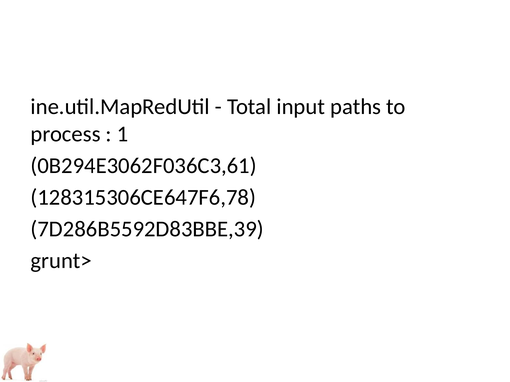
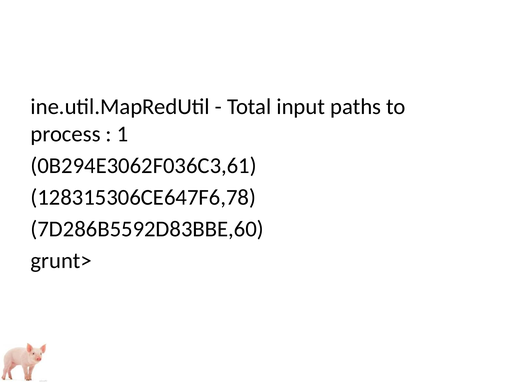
7D286B5592D83BBE,39: 7D286B5592D83BBE,39 -> 7D286B5592D83BBE,60
